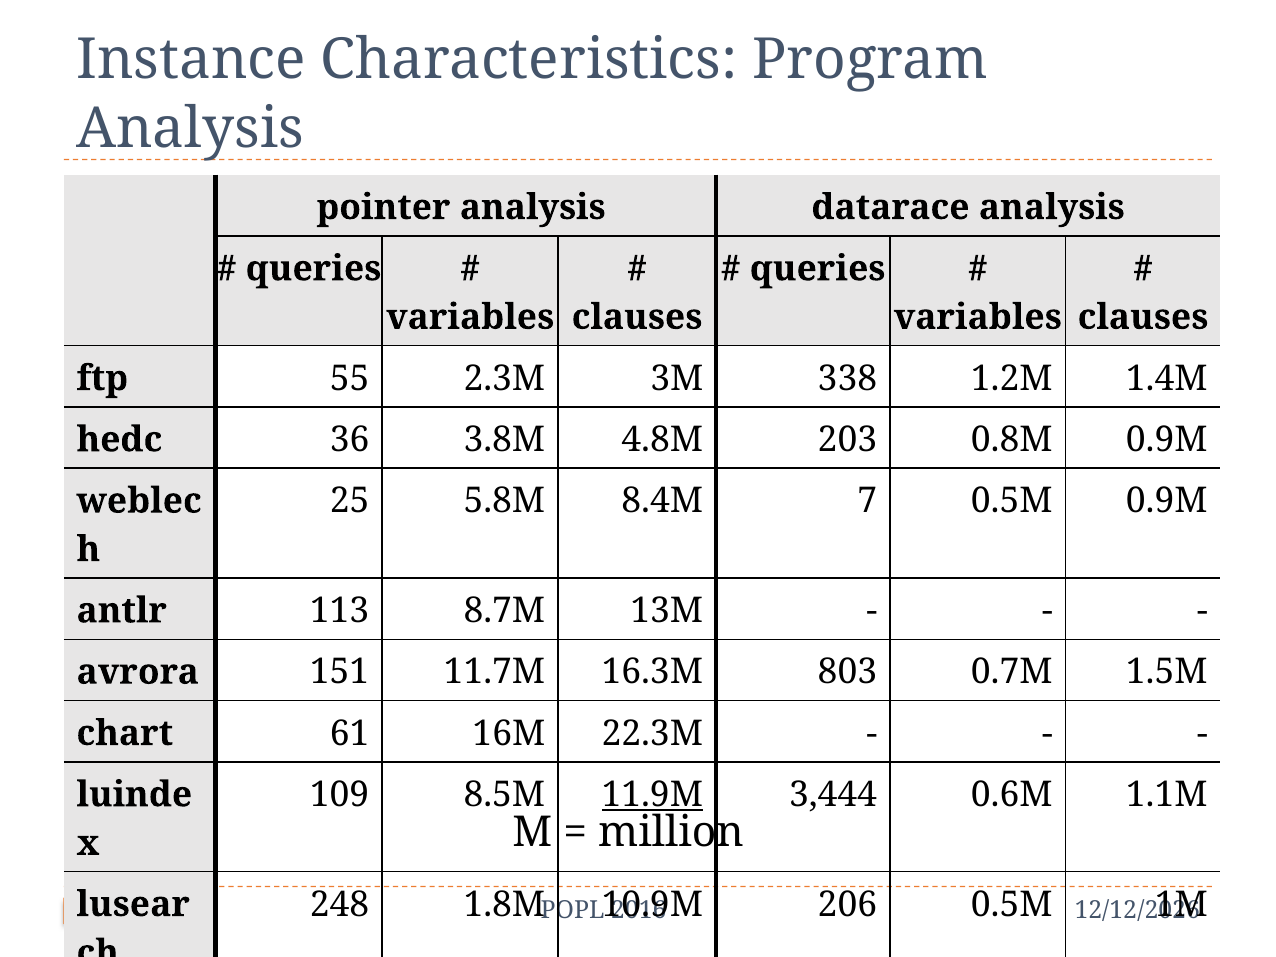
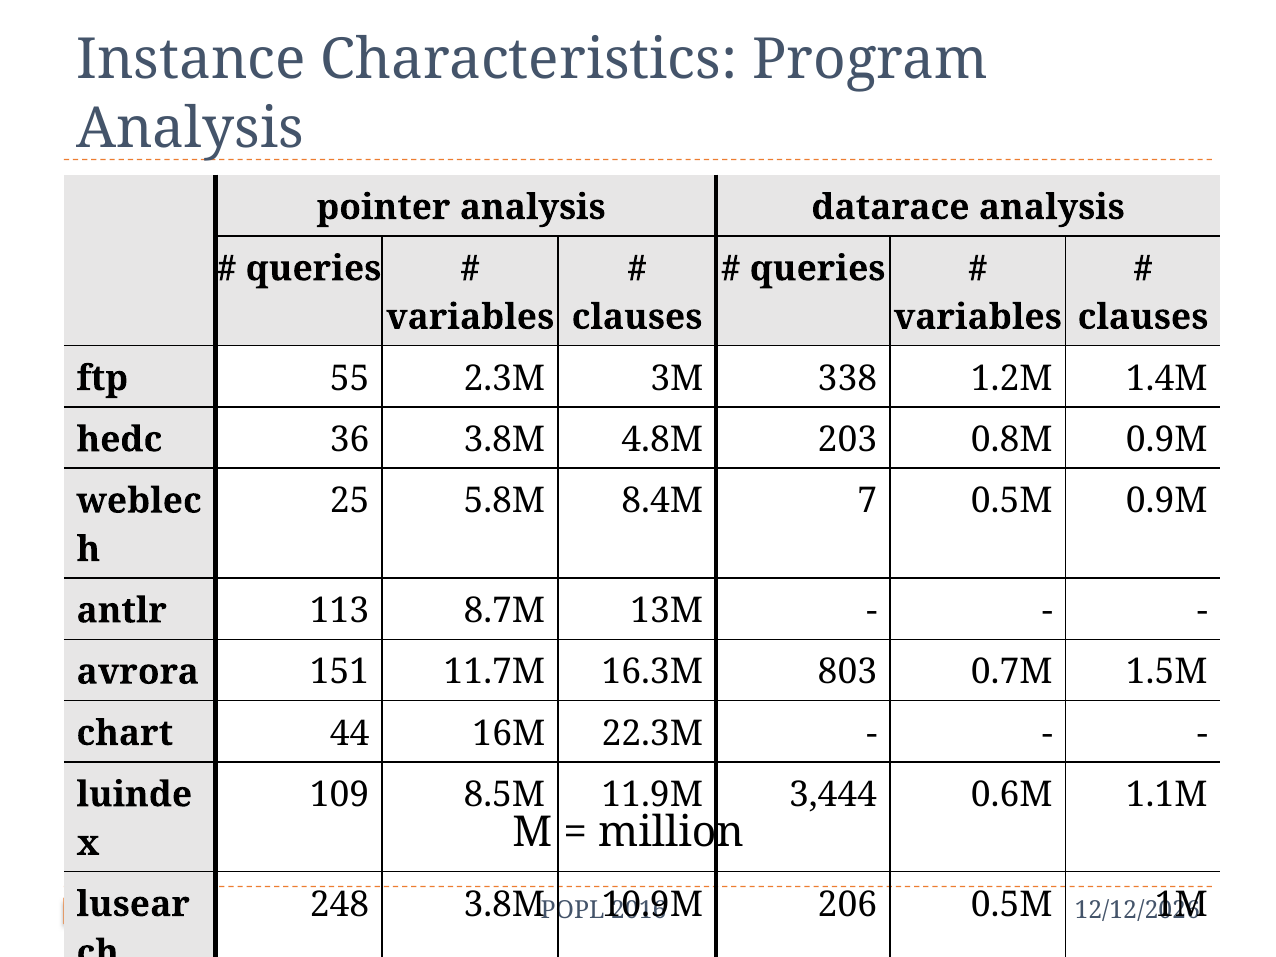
61: 61 -> 44
11.9M underline: present -> none
248 1.8M: 1.8M -> 3.8M
